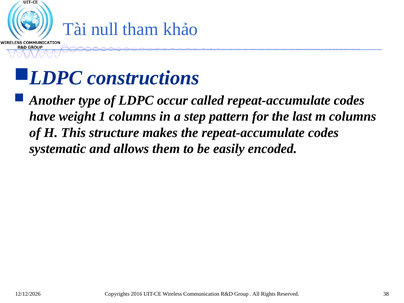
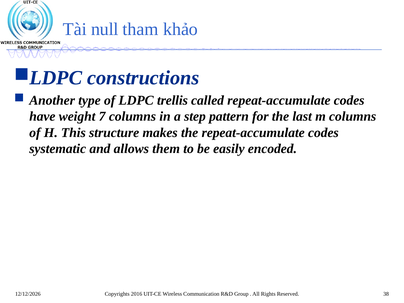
occur: occur -> trellis
1: 1 -> 7
